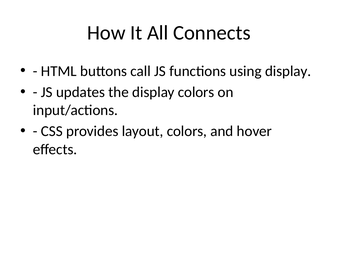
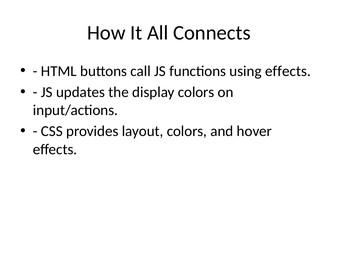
using display: display -> effects
